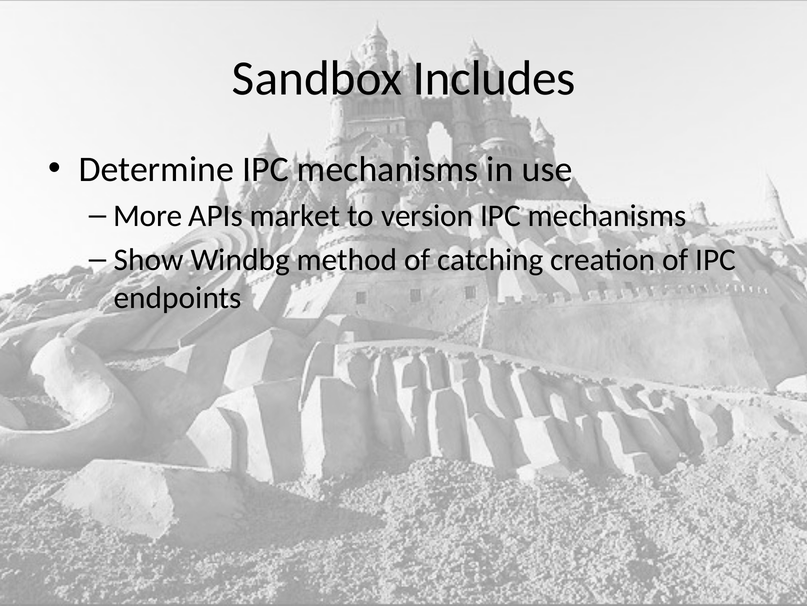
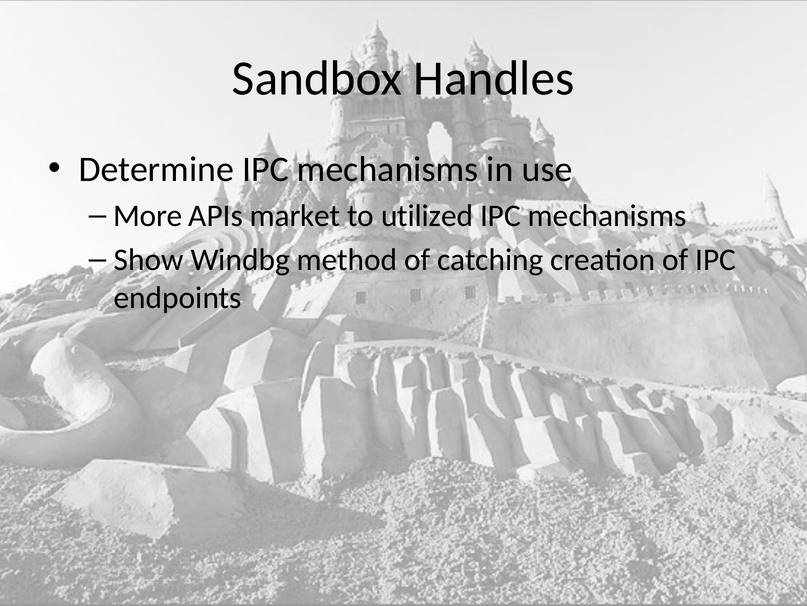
Includes: Includes -> Handles
version: version -> utilized
